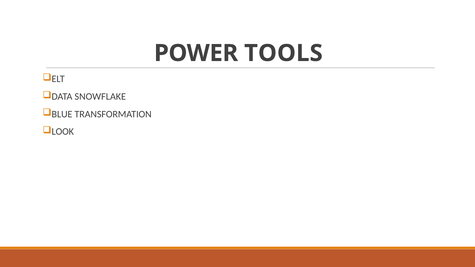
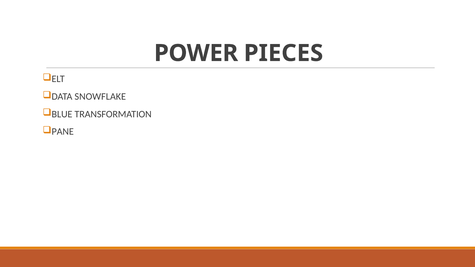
TOOLS: TOOLS -> PIECES
LOOK: LOOK -> PANE
